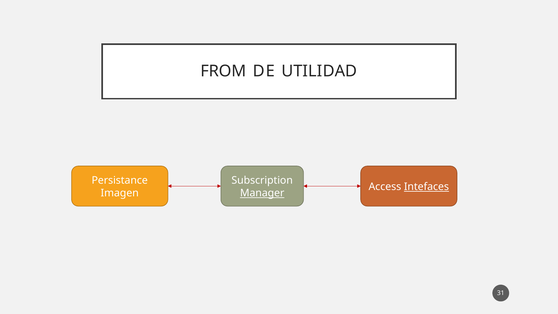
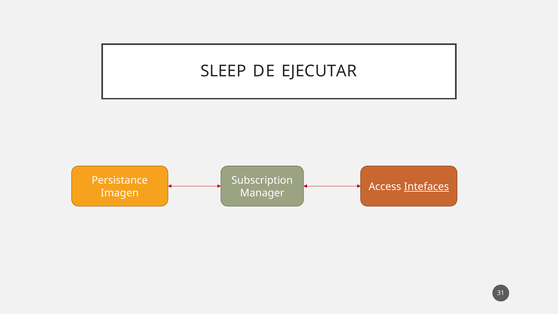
FROM: FROM -> SLEEP
UTILIDAD: UTILIDAD -> EJECUTAR
Manager underline: present -> none
